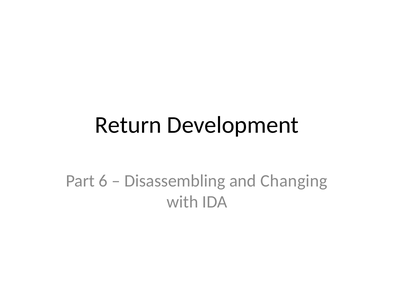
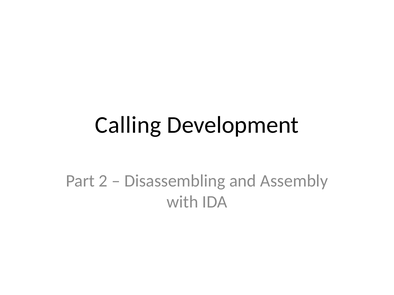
Return: Return -> Calling
6: 6 -> 2
Changing: Changing -> Assembly
